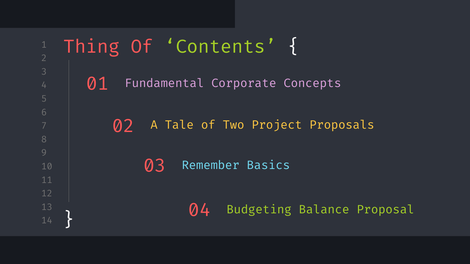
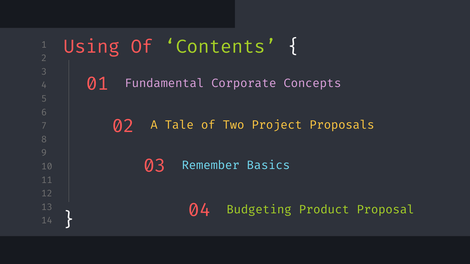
Thing: Thing -> Using
Balance: Balance -> Product
